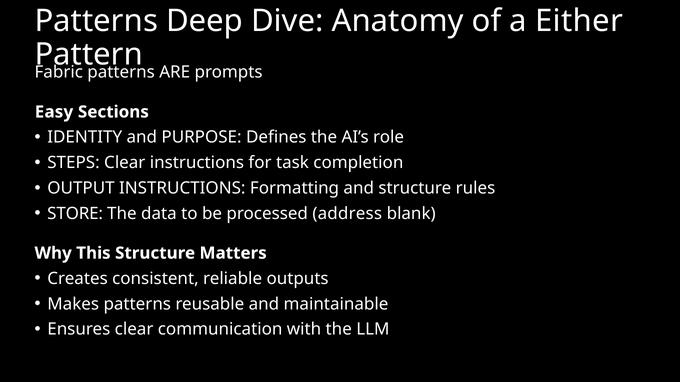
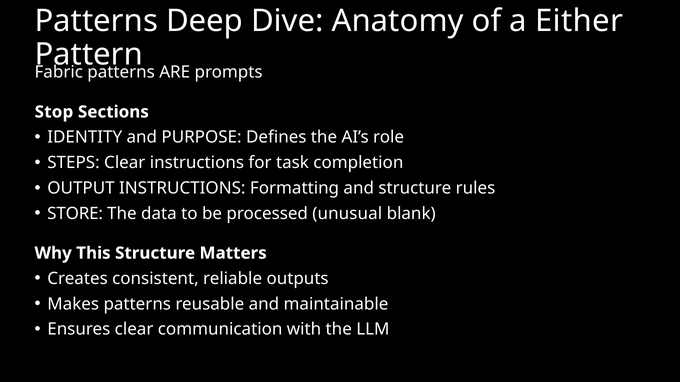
Easy: Easy -> Stop
address: address -> unusual
